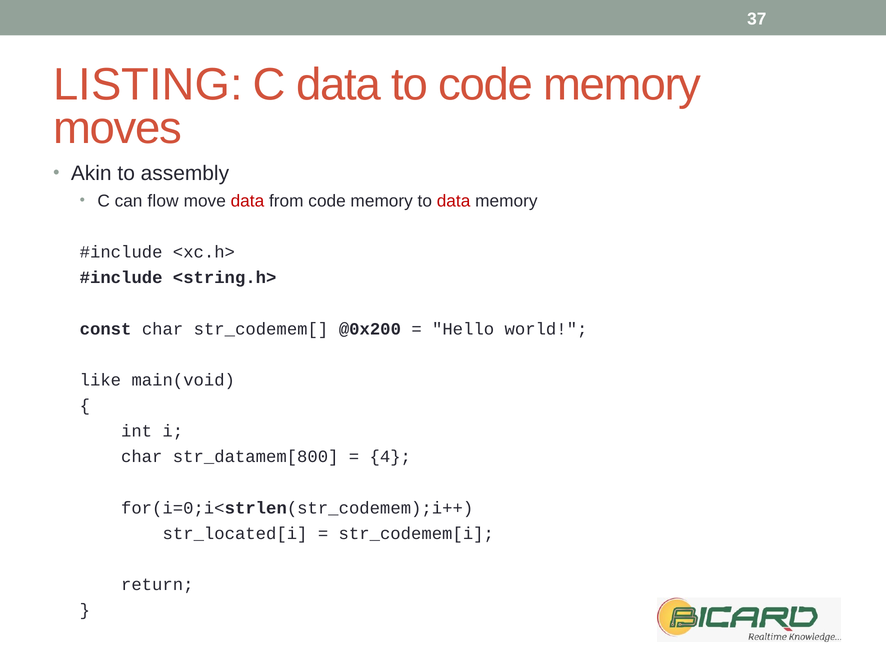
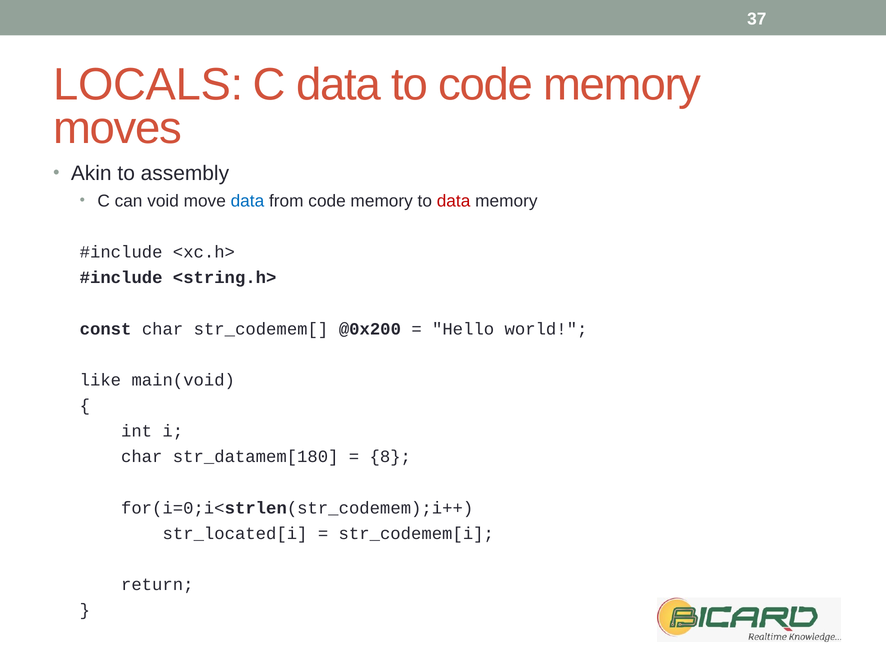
LISTING: LISTING -> LOCALS
flow: flow -> void
data at (247, 201) colour: red -> blue
str_datamem[800: str_datamem[800 -> str_datamem[180
4: 4 -> 8
